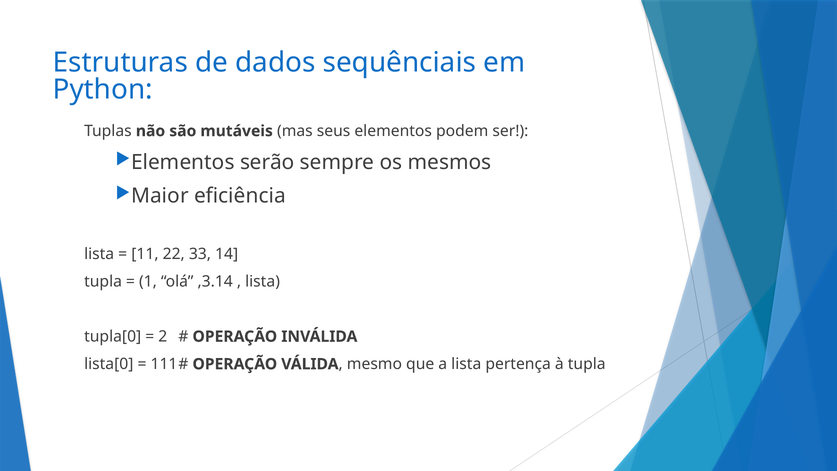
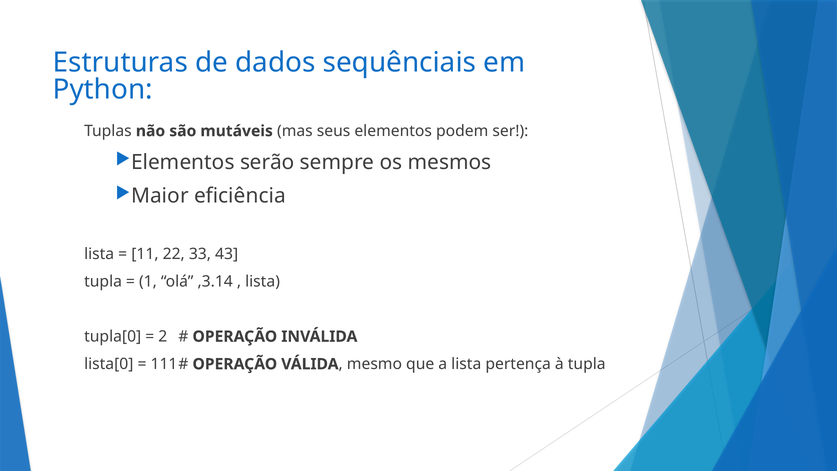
14: 14 -> 43
